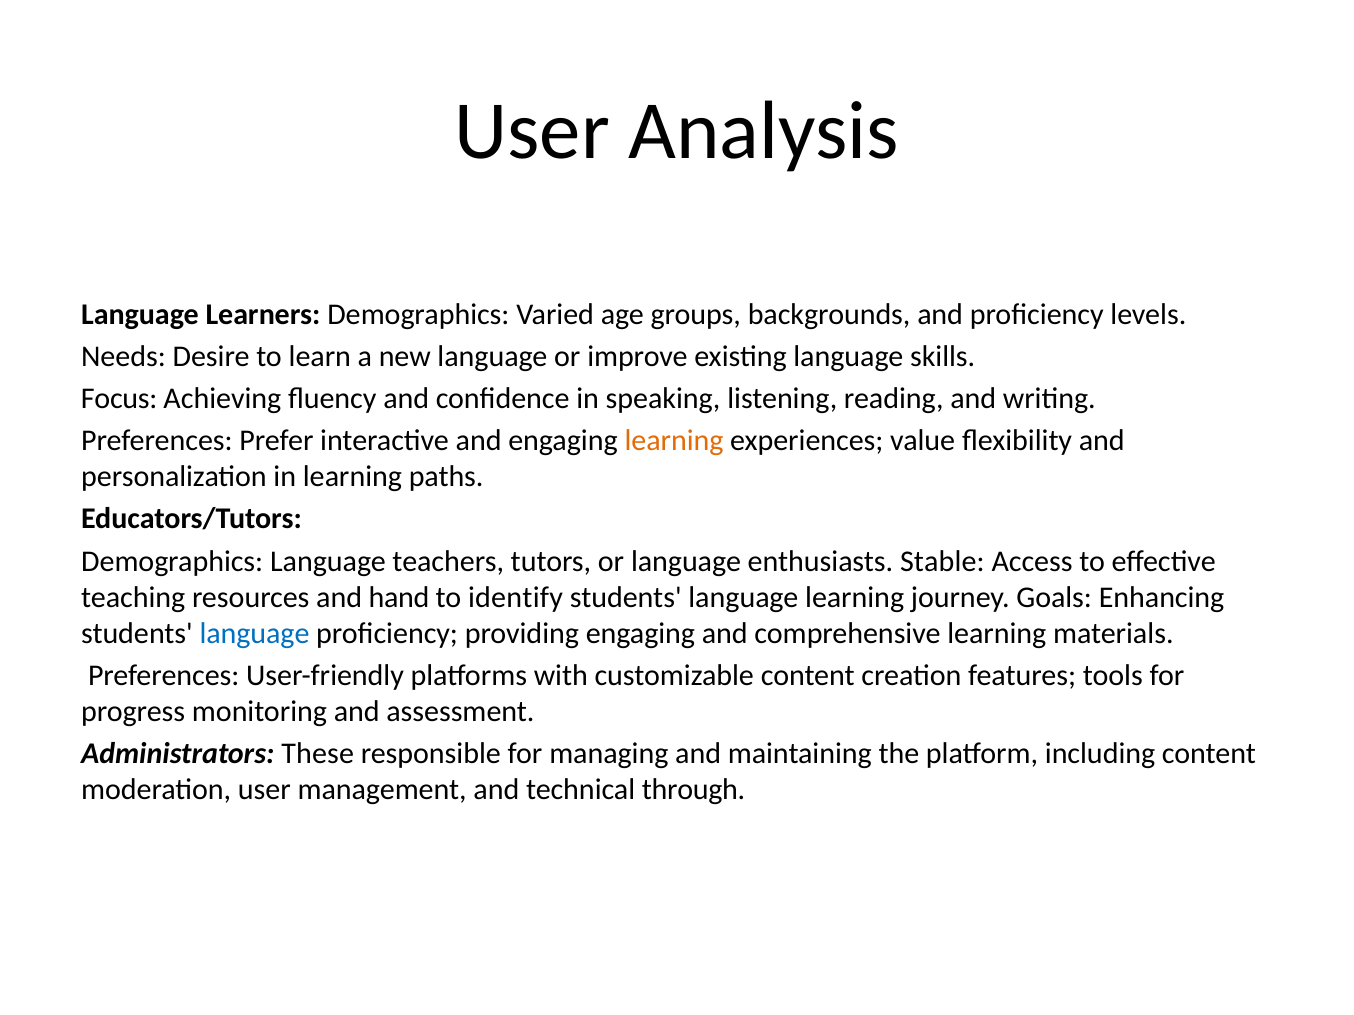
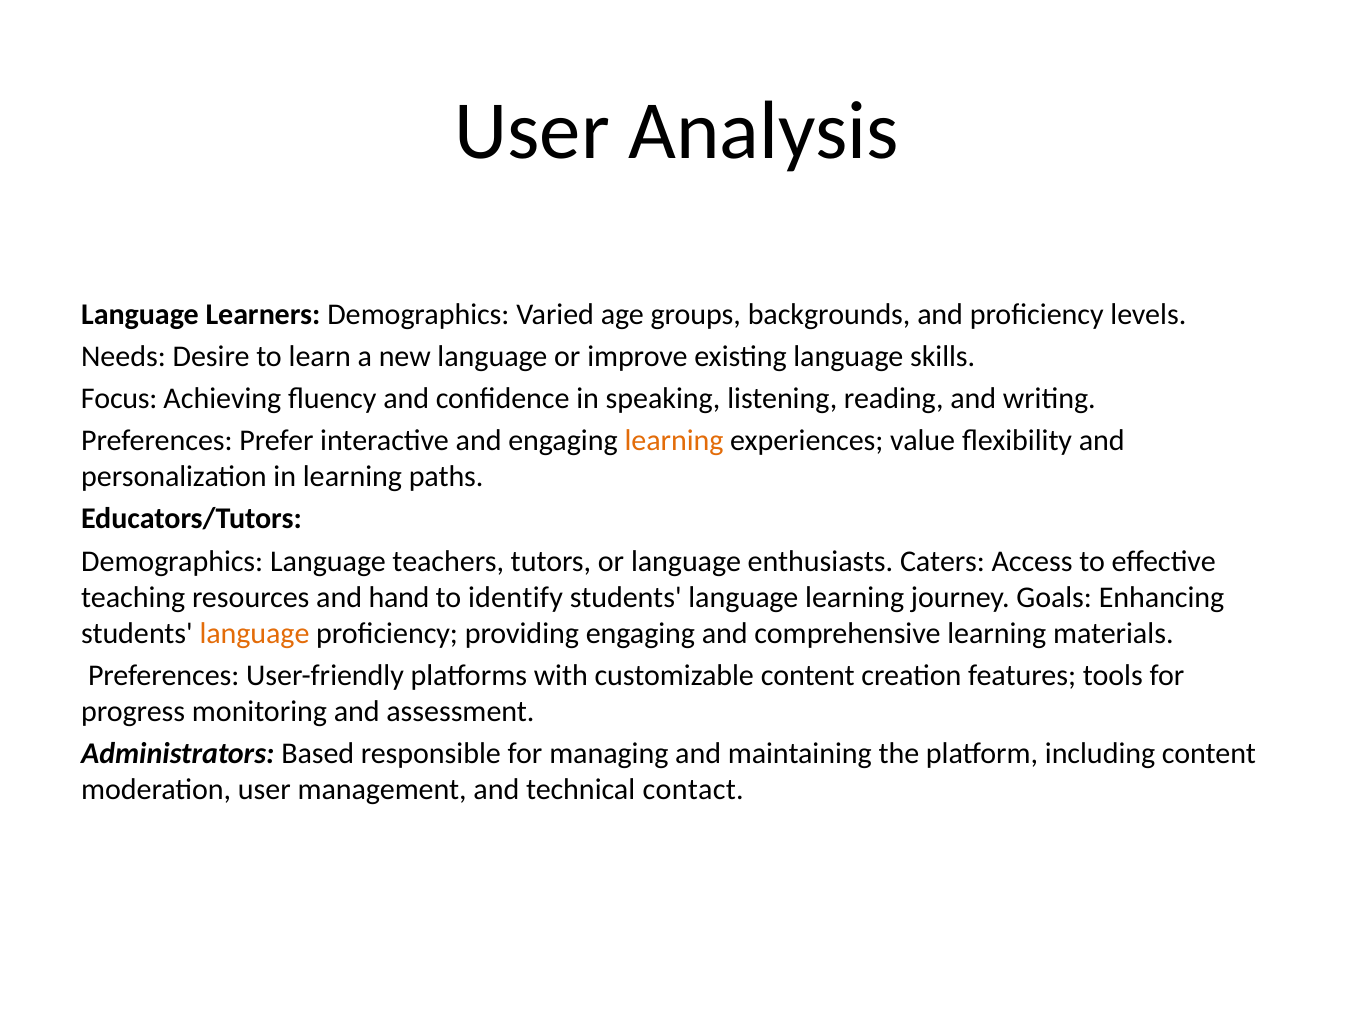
Stable: Stable -> Caters
language at (255, 633) colour: blue -> orange
These: These -> Based
through: through -> contact
